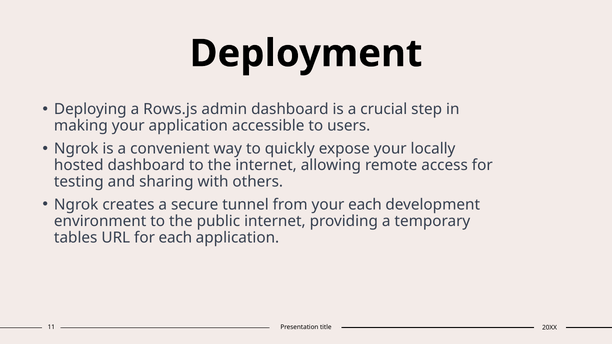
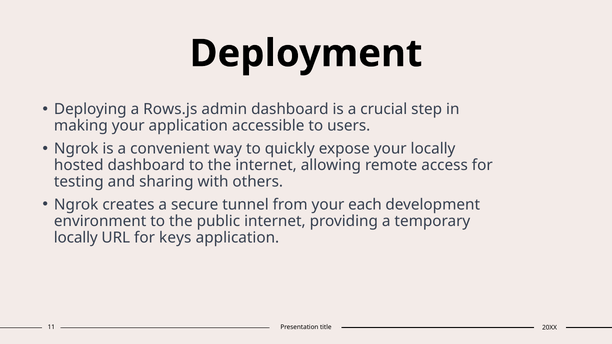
tables at (76, 238): tables -> locally
for each: each -> keys
